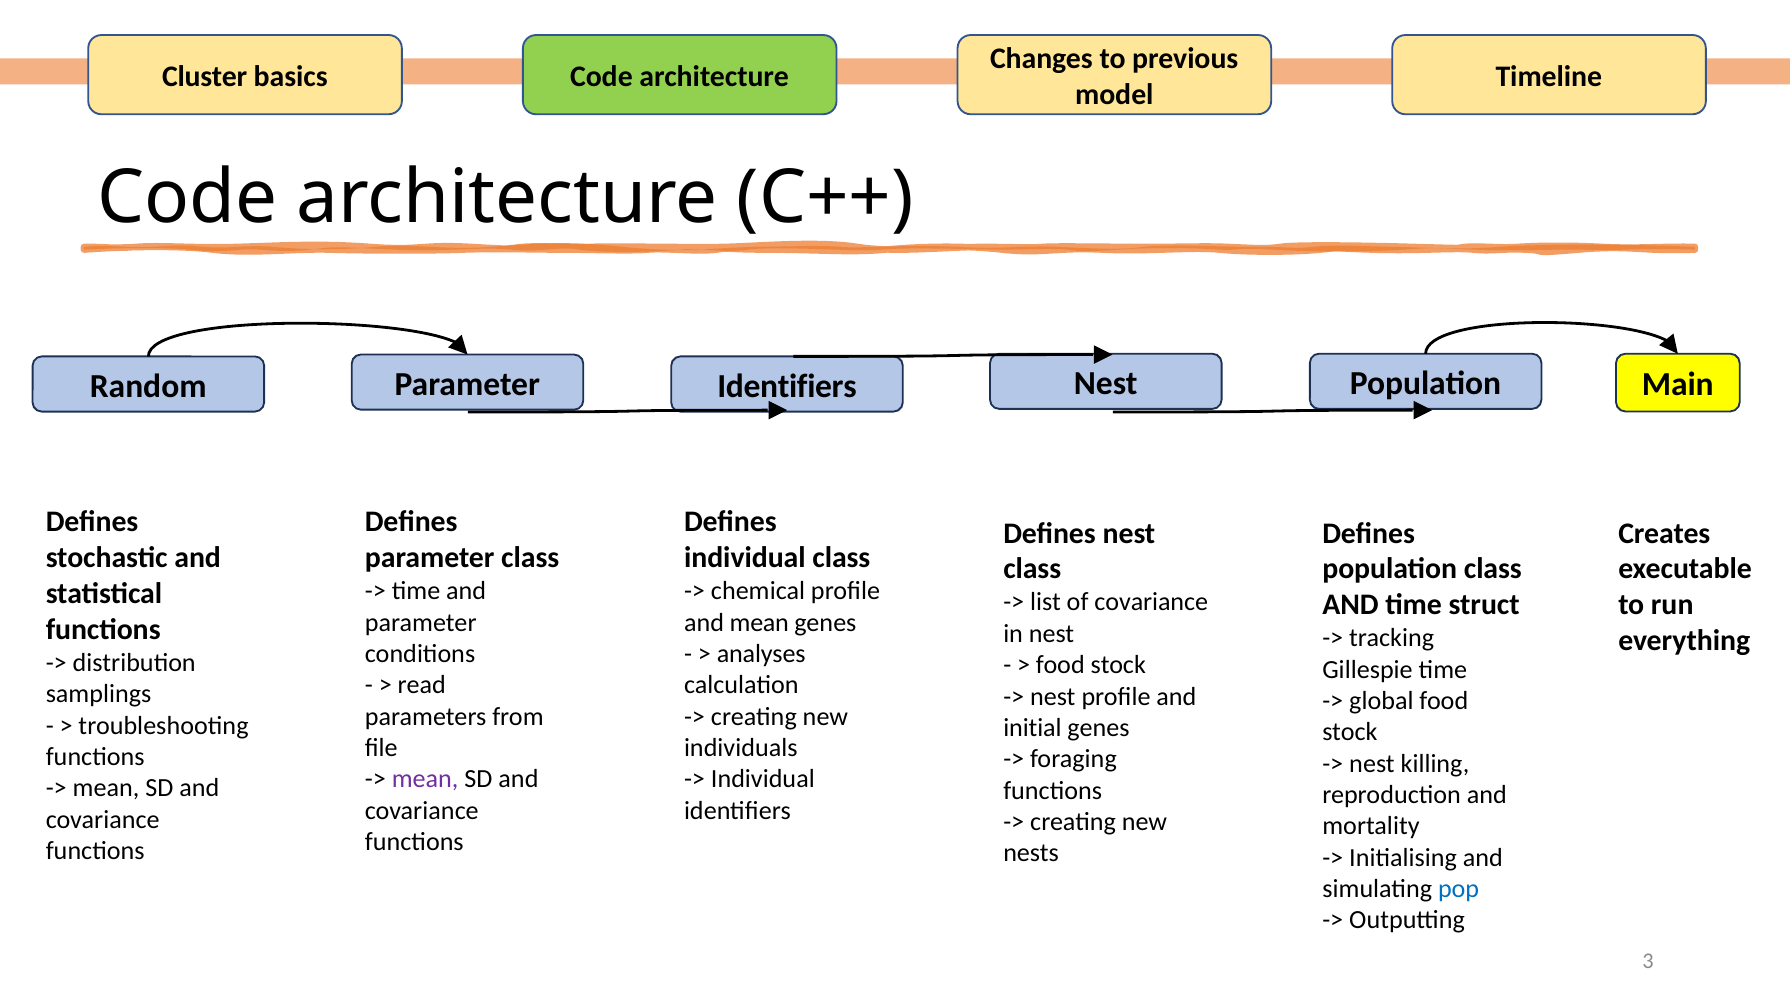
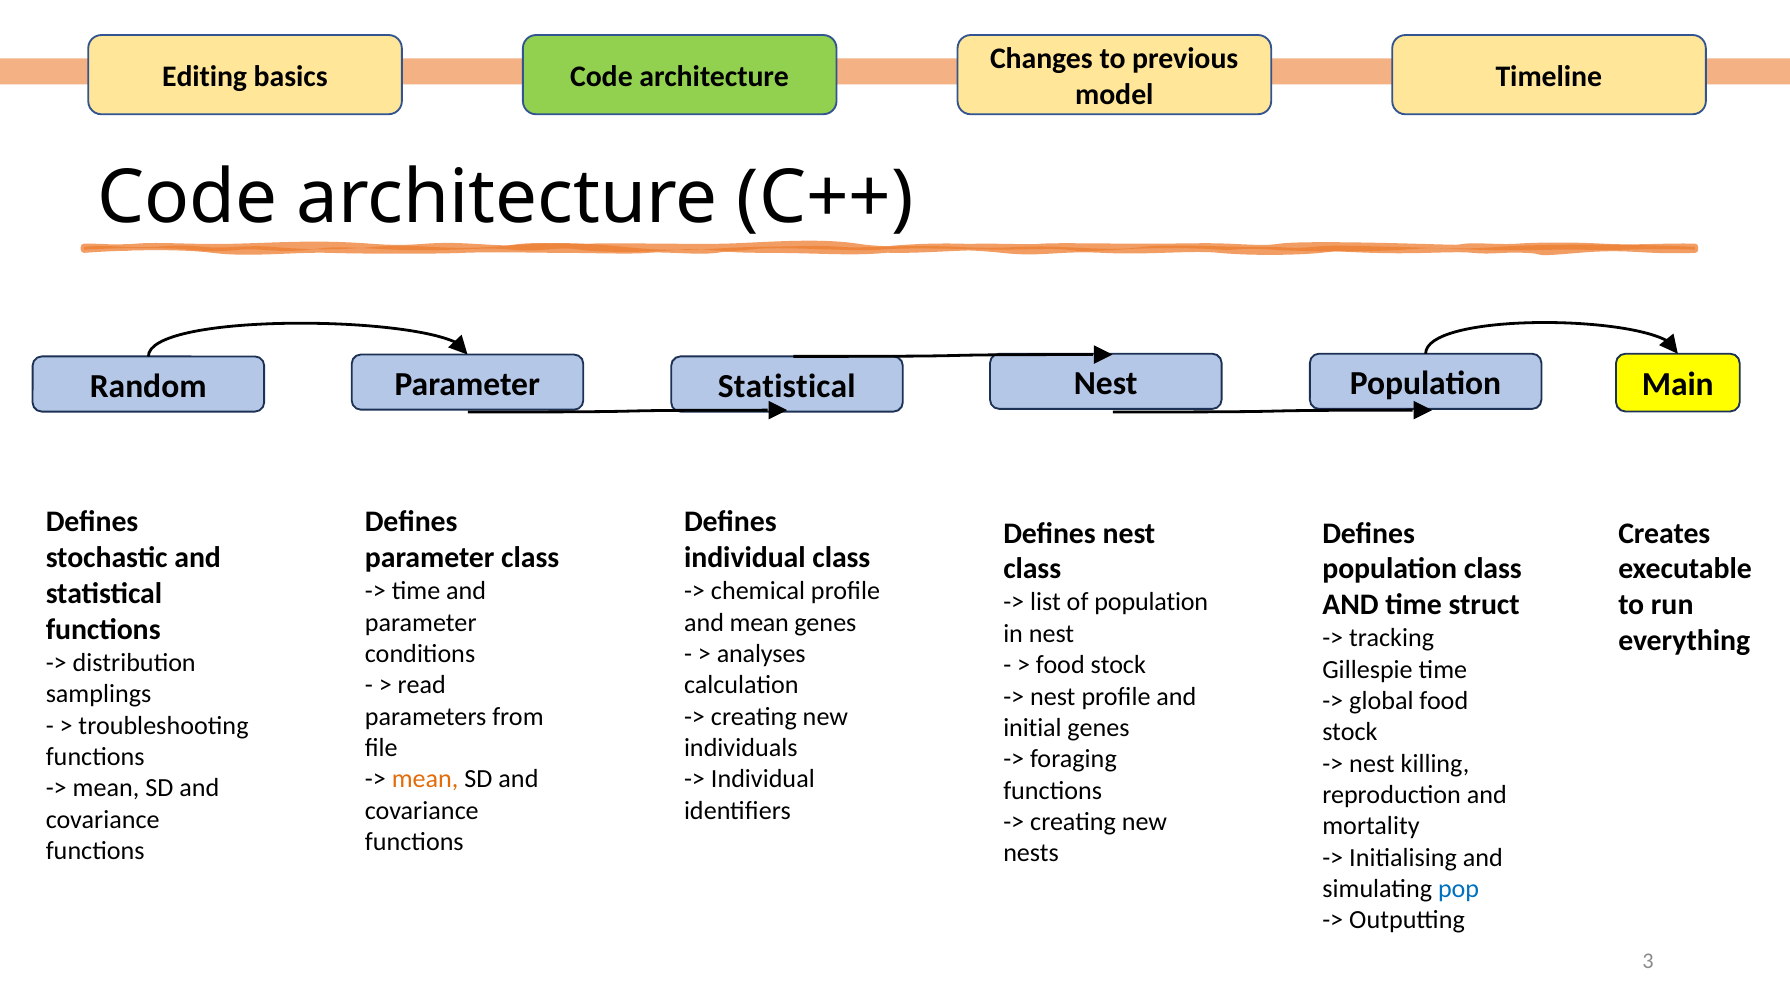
Cluster: Cluster -> Editing
Parameter Identifiers: Identifiers -> Statistical
of covariance: covariance -> population
mean at (425, 779) colour: purple -> orange
